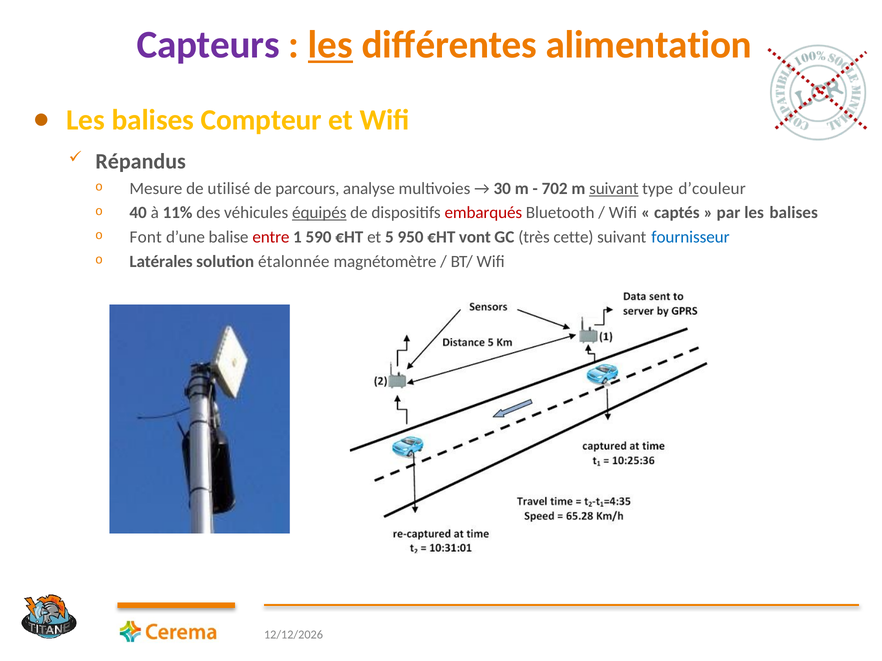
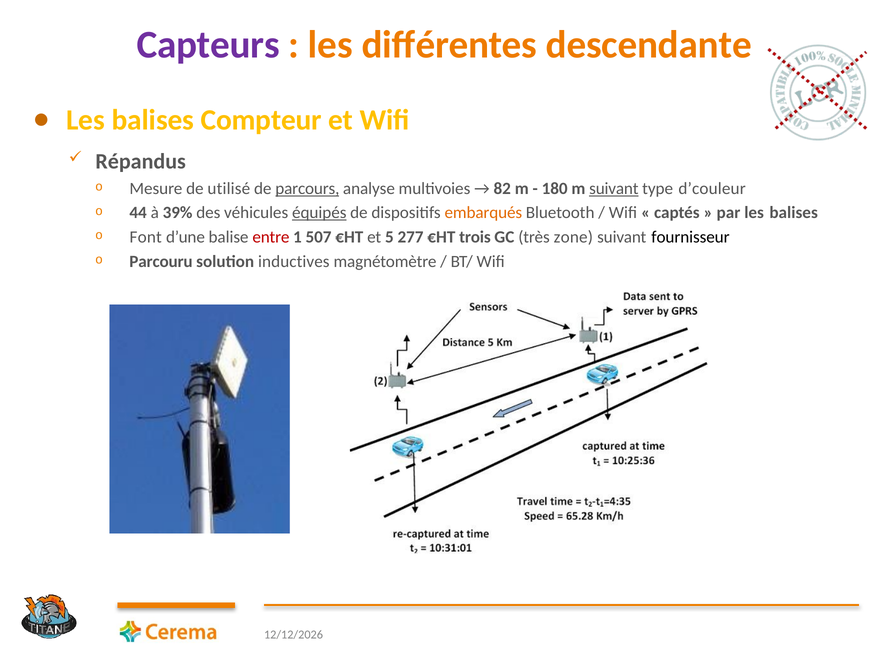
les at (330, 45) underline: present -> none
alimentation: alimentation -> descendante
parcours underline: none -> present
30: 30 -> 82
702: 702 -> 180
40: 40 -> 44
11%: 11% -> 39%
embarqués colour: red -> orange
590: 590 -> 507
950: 950 -> 277
vont: vont -> trois
cette: cette -> zone
fournisseur colour: blue -> black
Latérales: Latérales -> Parcouru
étalonnée: étalonnée -> inductives
